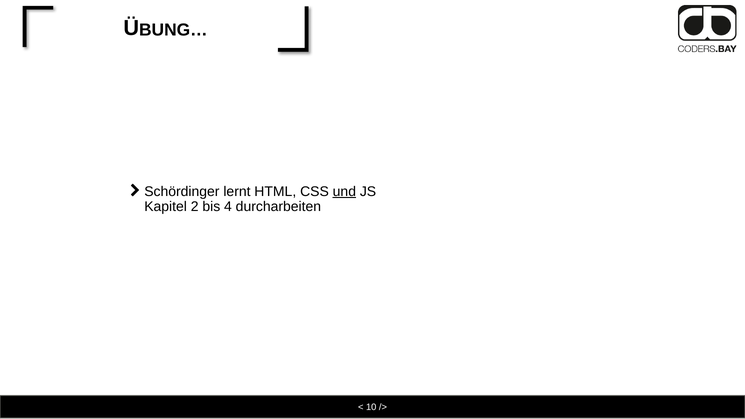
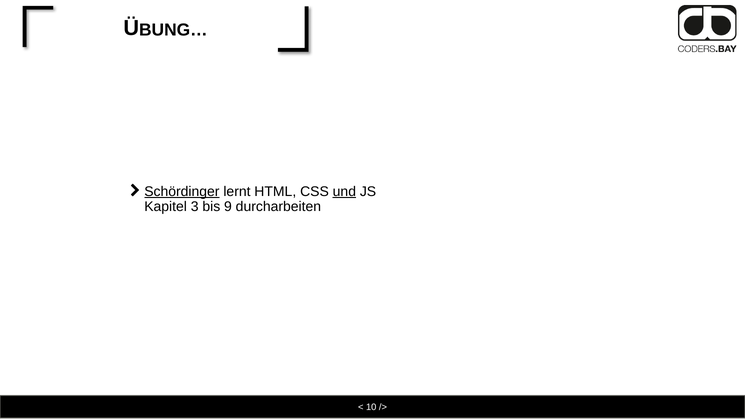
Schördinger underline: none -> present
2: 2 -> 3
4: 4 -> 9
